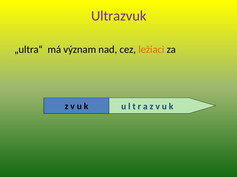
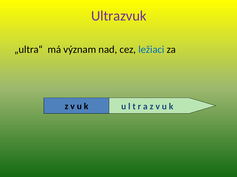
ležiaci colour: orange -> blue
